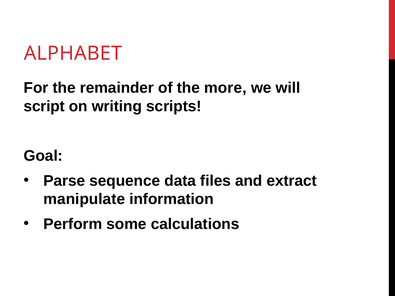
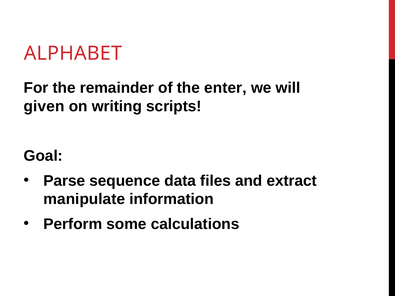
more: more -> enter
script: script -> given
